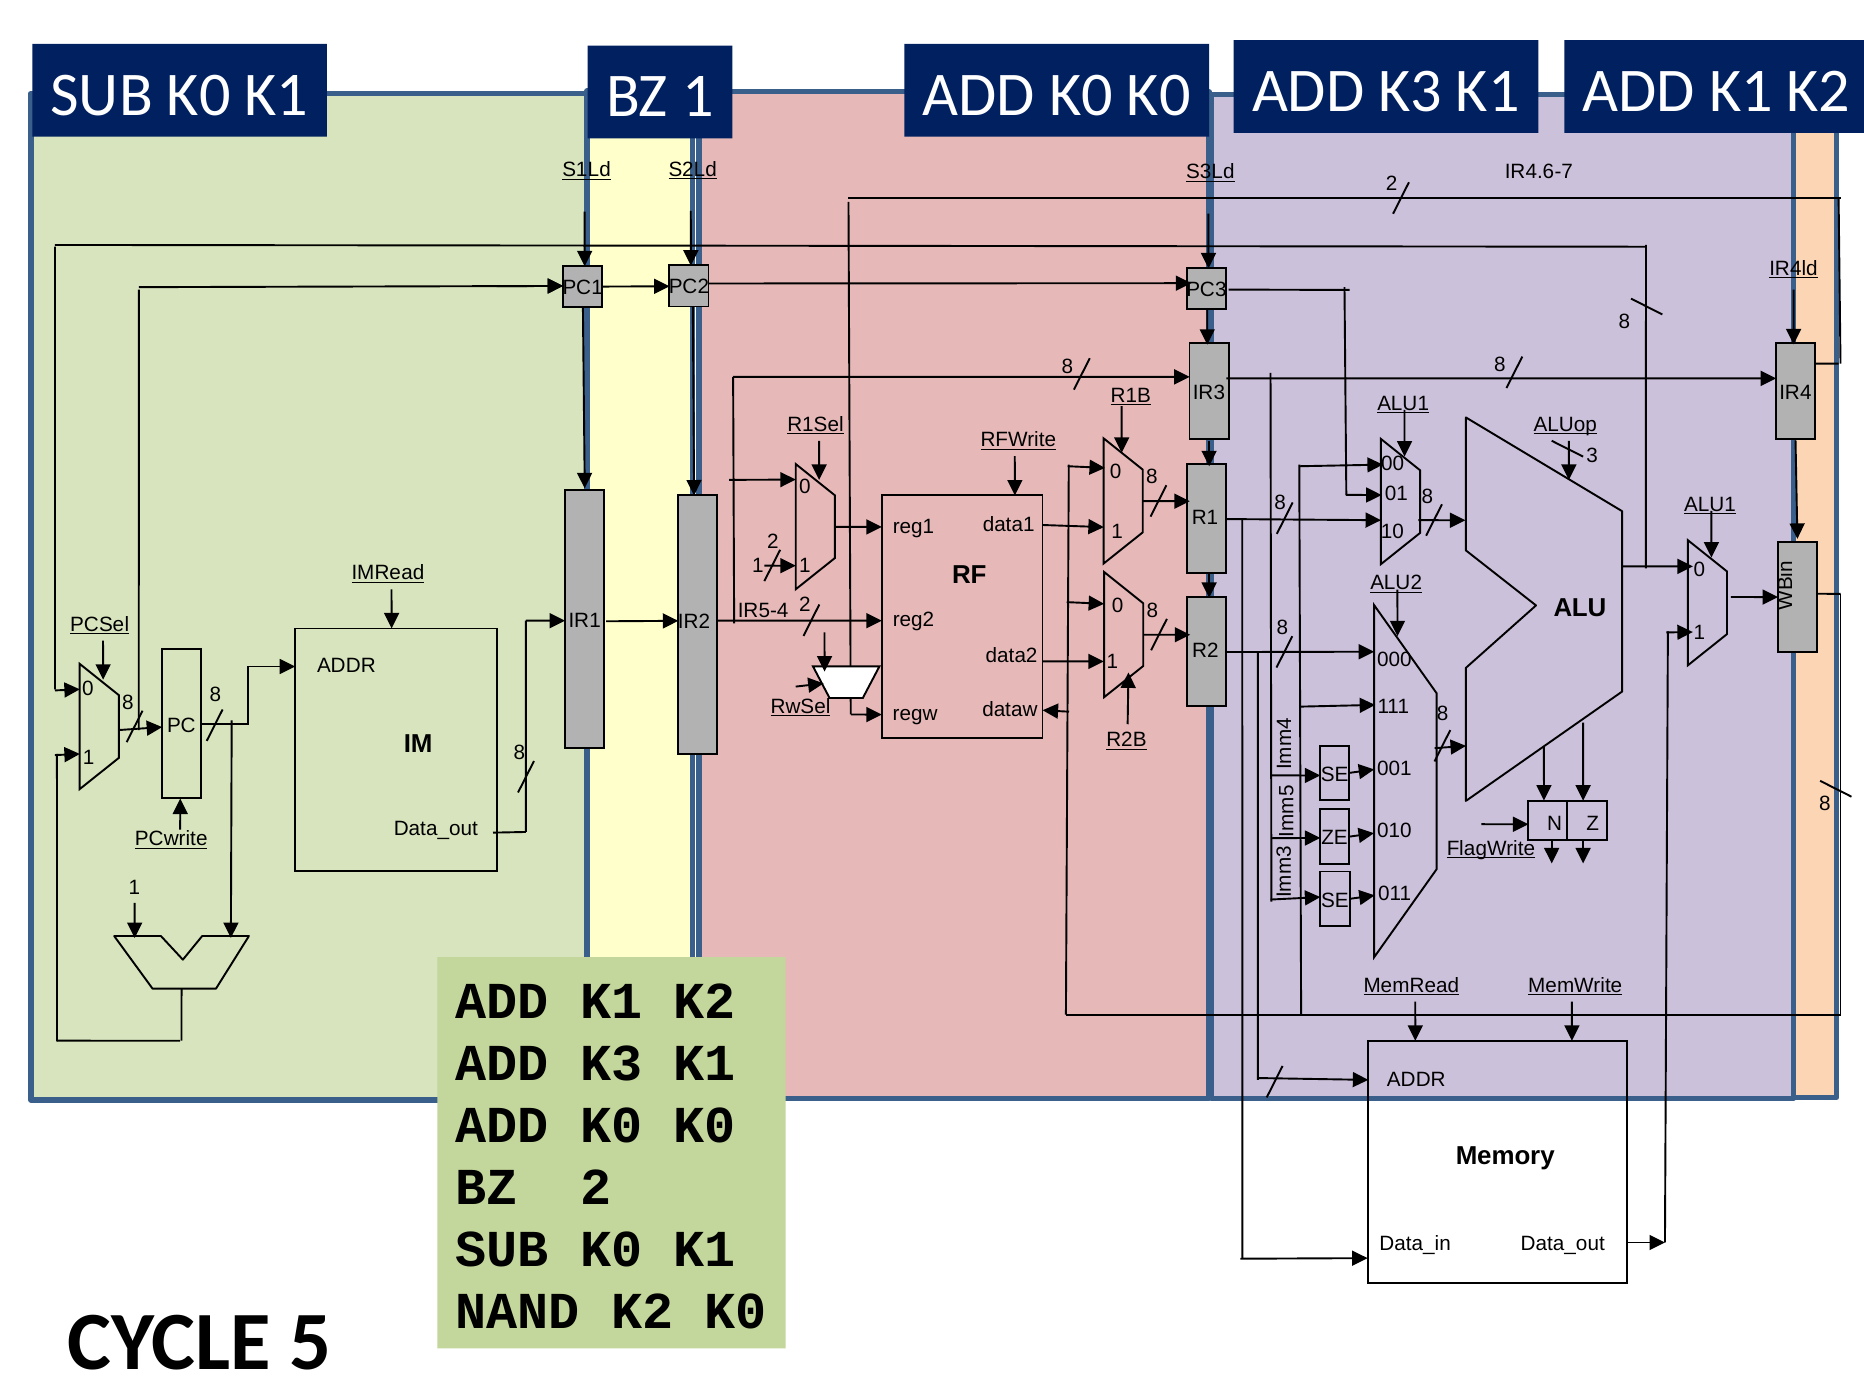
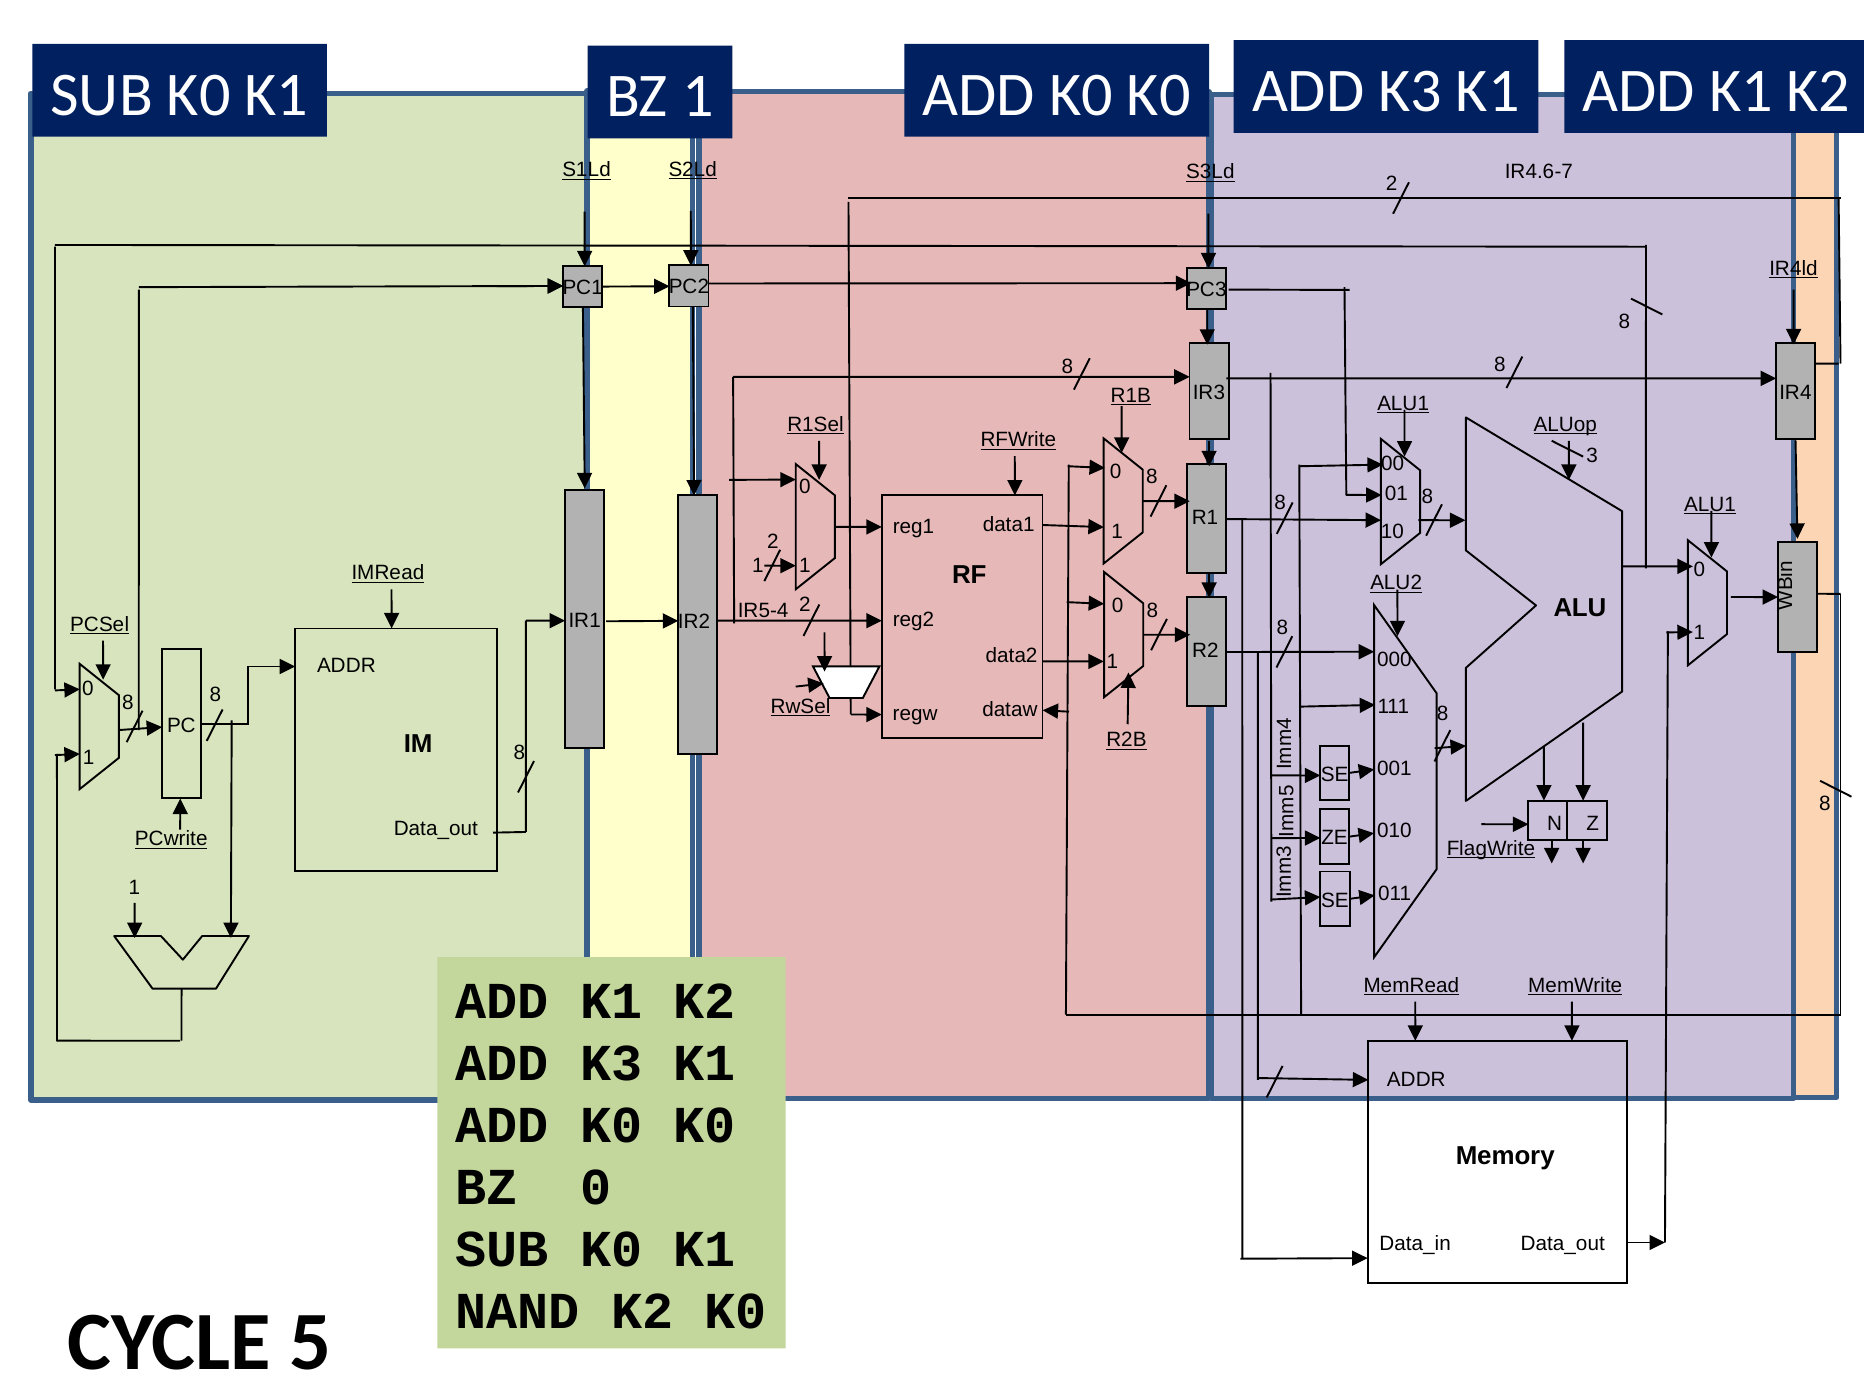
BZ 2: 2 -> 0
